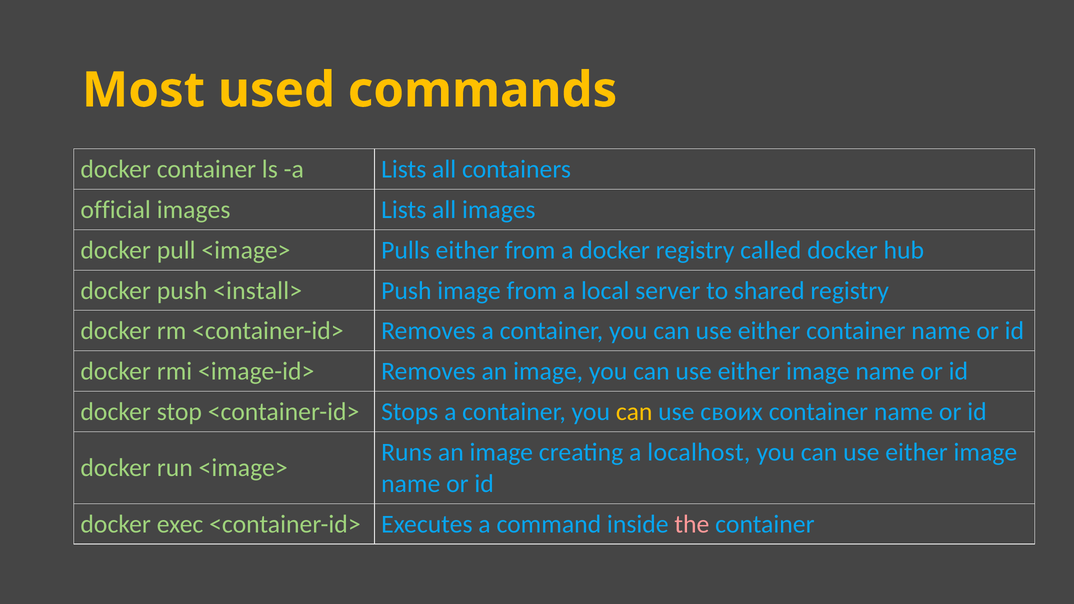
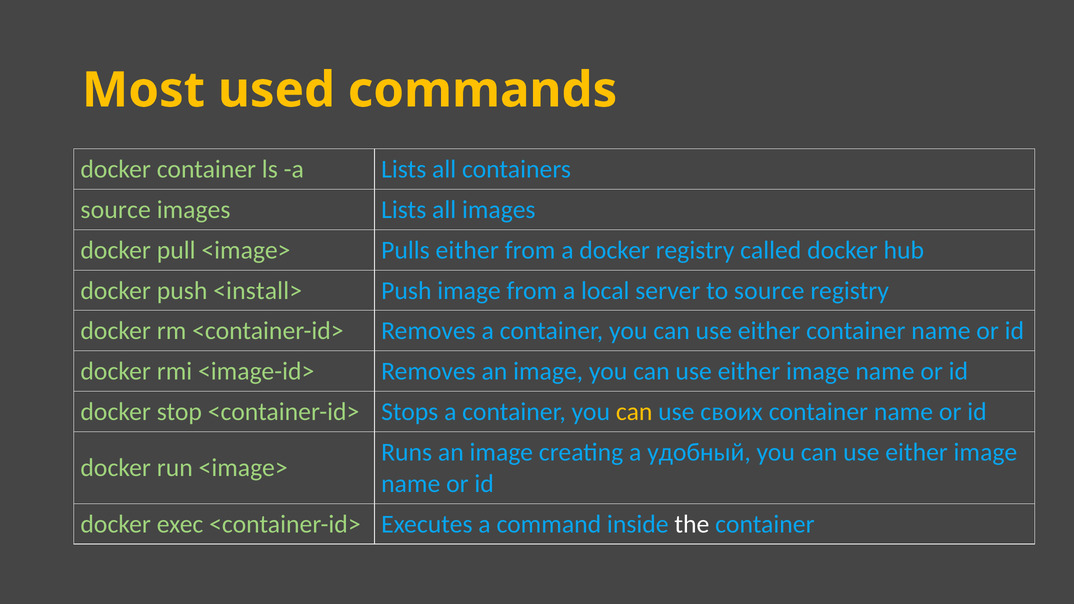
official at (116, 210): official -> source
to shared: shared -> source
localhost: localhost -> удобный
the colour: pink -> white
